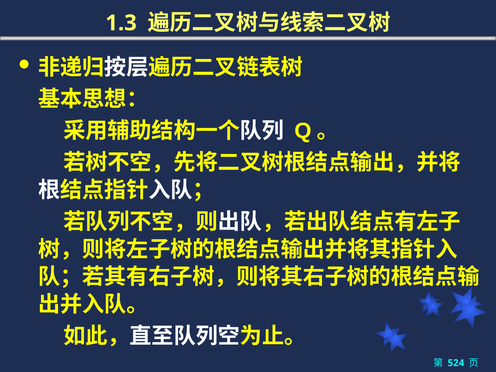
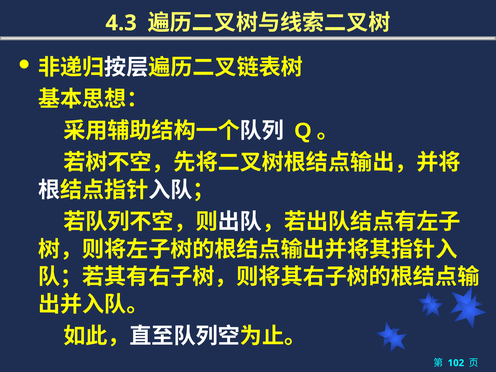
1.3: 1.3 -> 4.3
524: 524 -> 102
